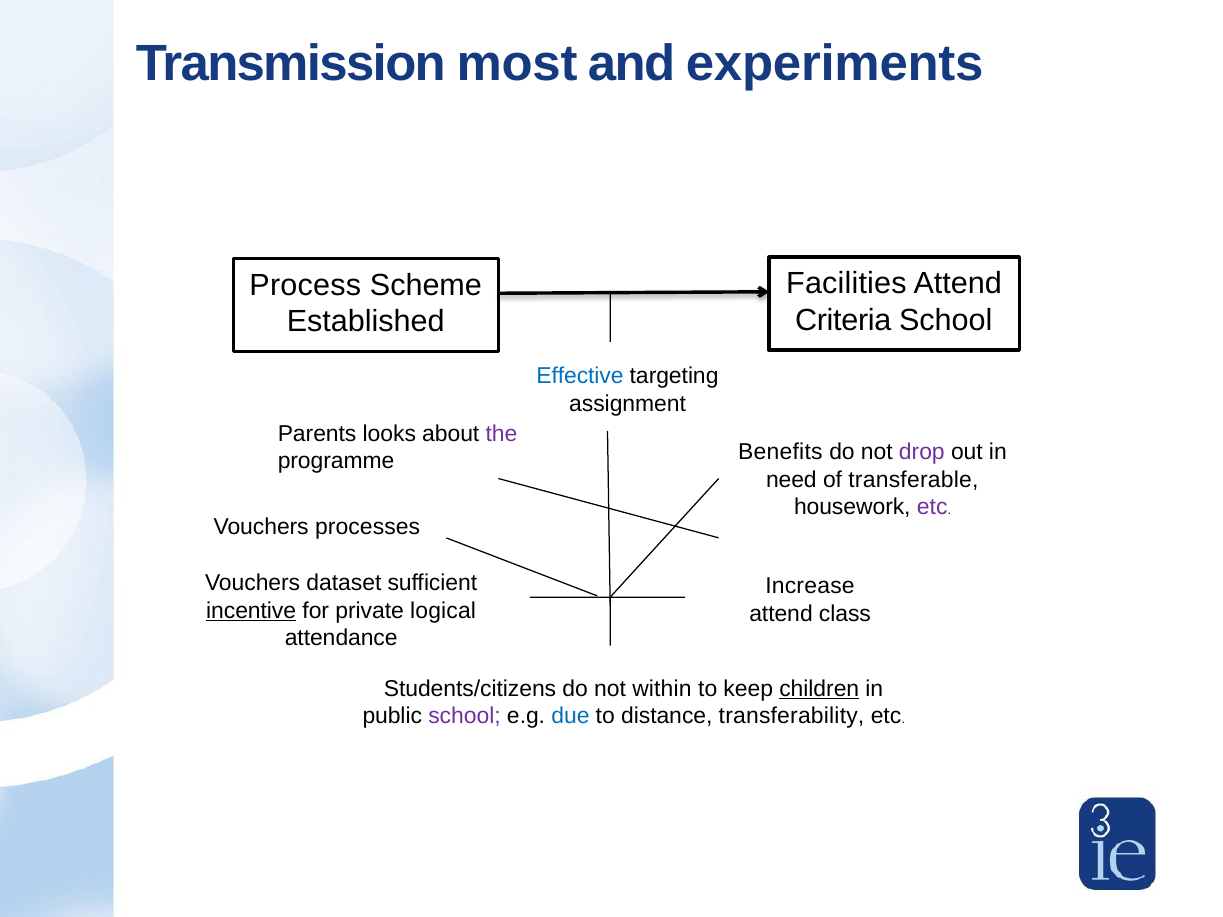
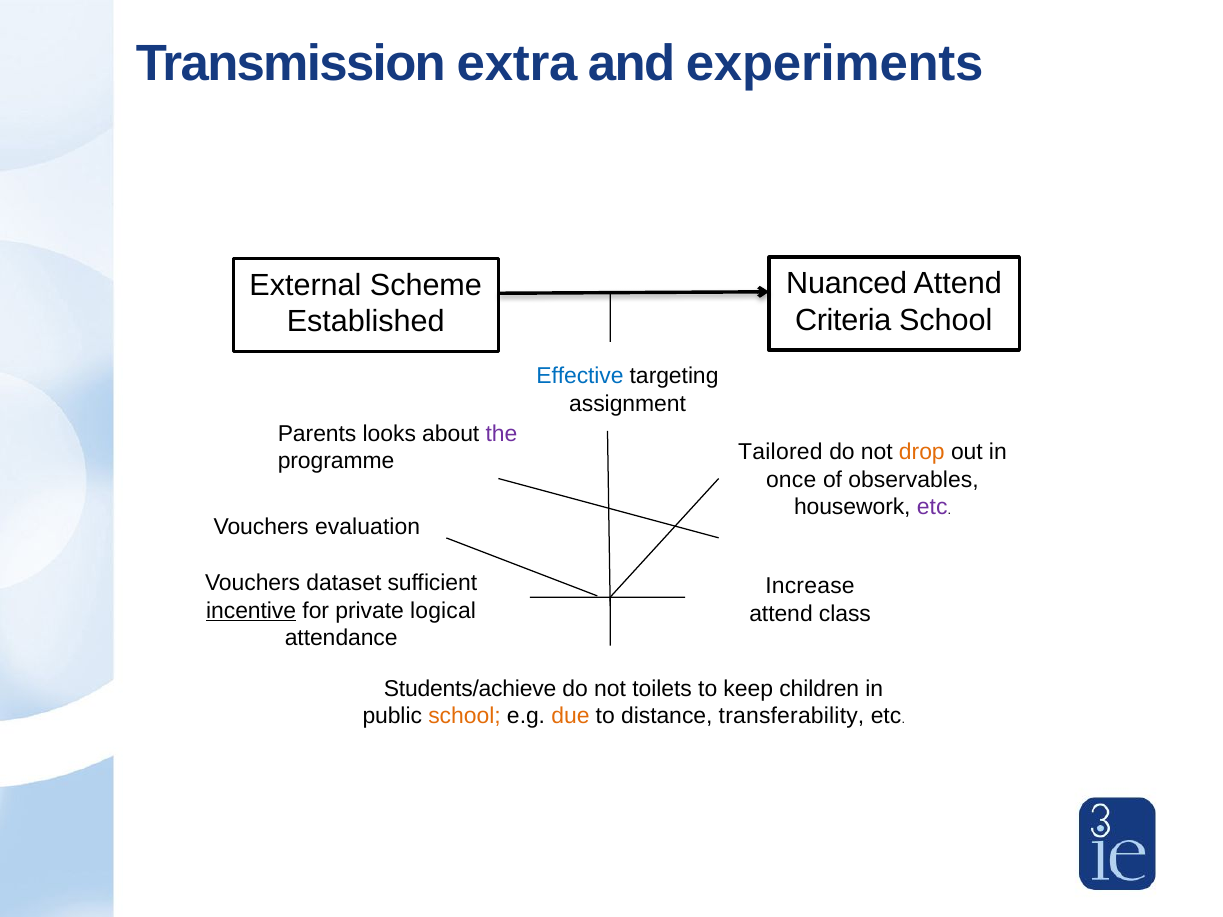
most: most -> extra
Facilities: Facilities -> Nuanced
Process: Process -> External
Benefits: Benefits -> Tailored
drop colour: purple -> orange
need: need -> once
transferable: transferable -> observables
processes: processes -> evaluation
Students/citizens: Students/citizens -> Students/achieve
within: within -> toilets
children underline: present -> none
school at (465, 717) colour: purple -> orange
due colour: blue -> orange
